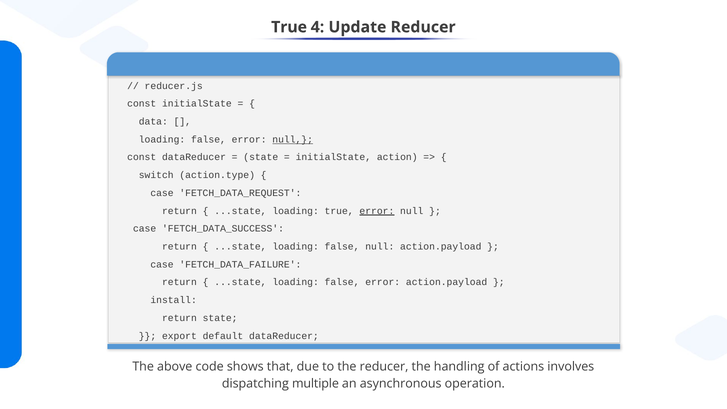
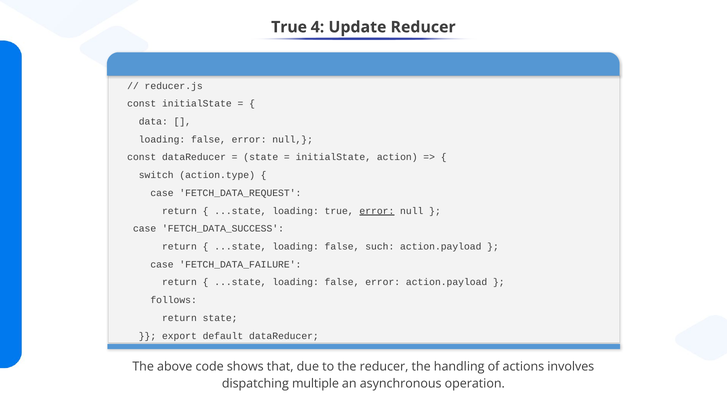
null at (293, 139) underline: present -> none
false null: null -> such
install: install -> follows
